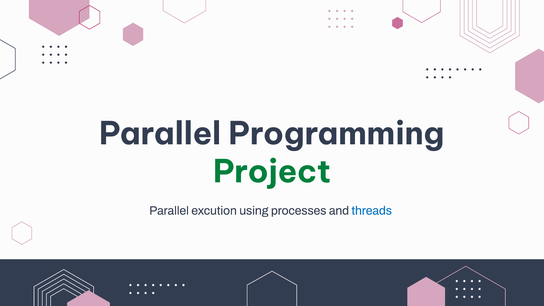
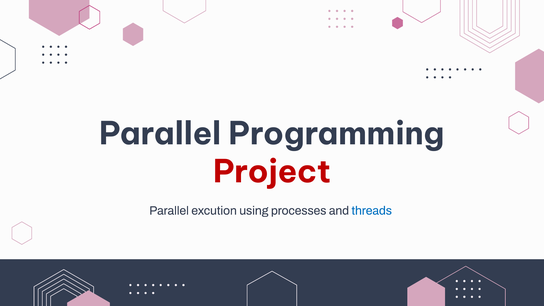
Project colour: green -> red
